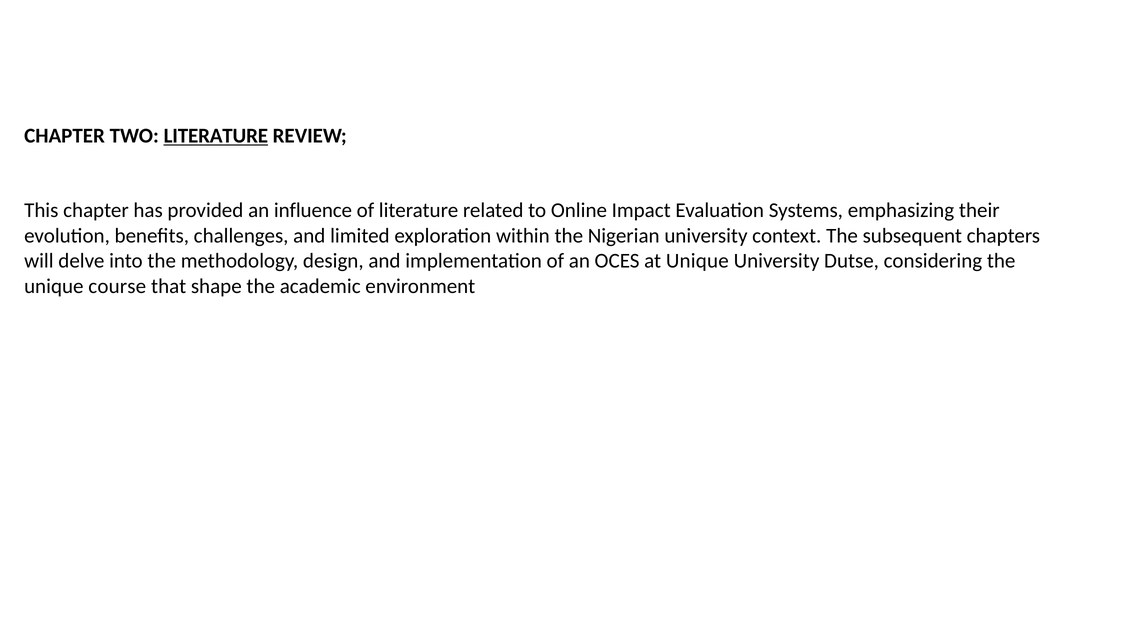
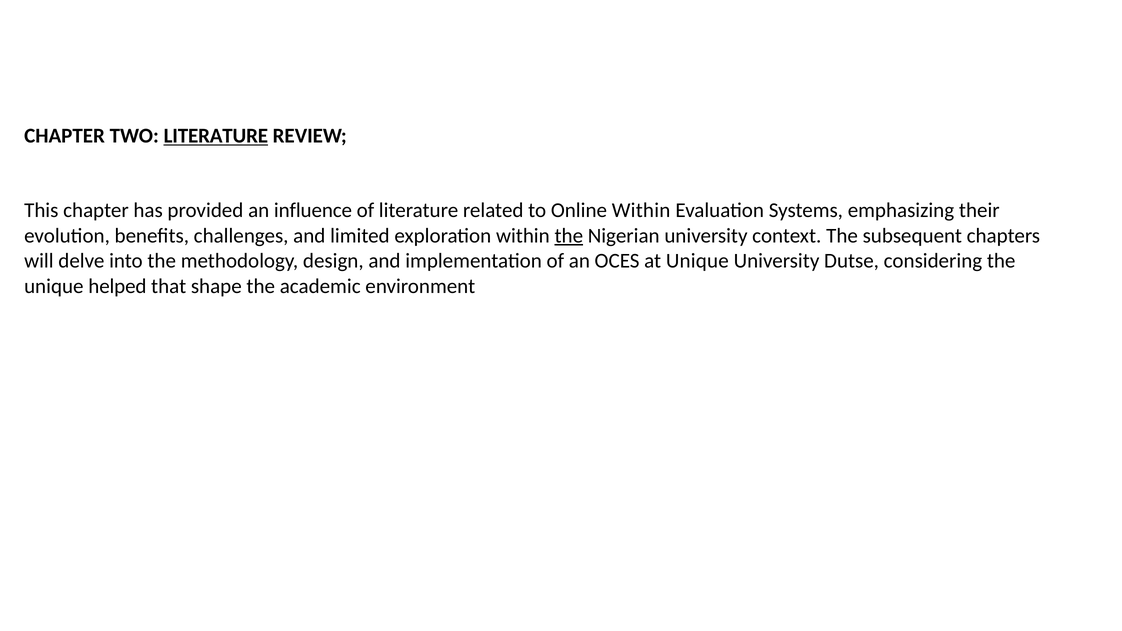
Online Impact: Impact -> Within
the at (569, 236) underline: none -> present
course: course -> helped
